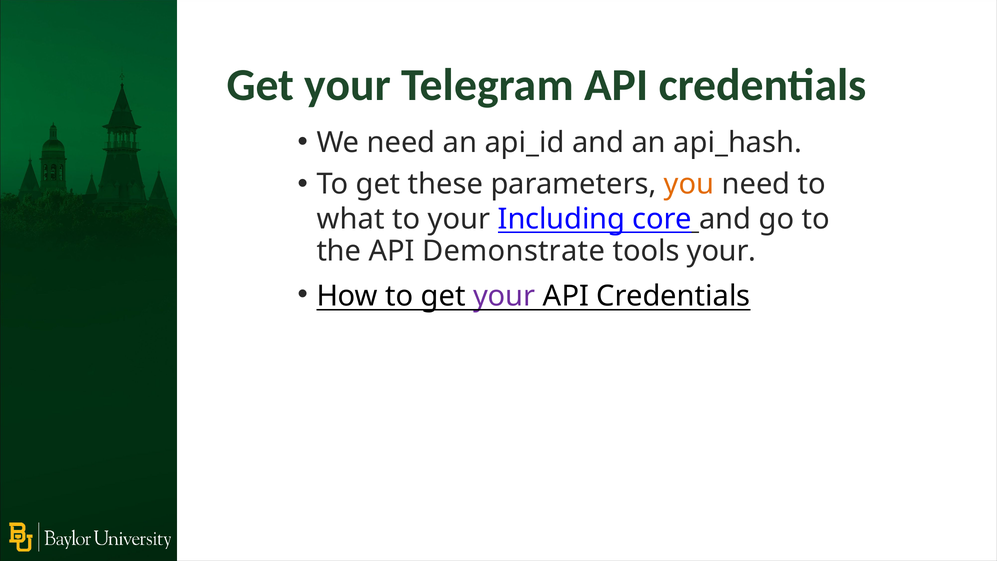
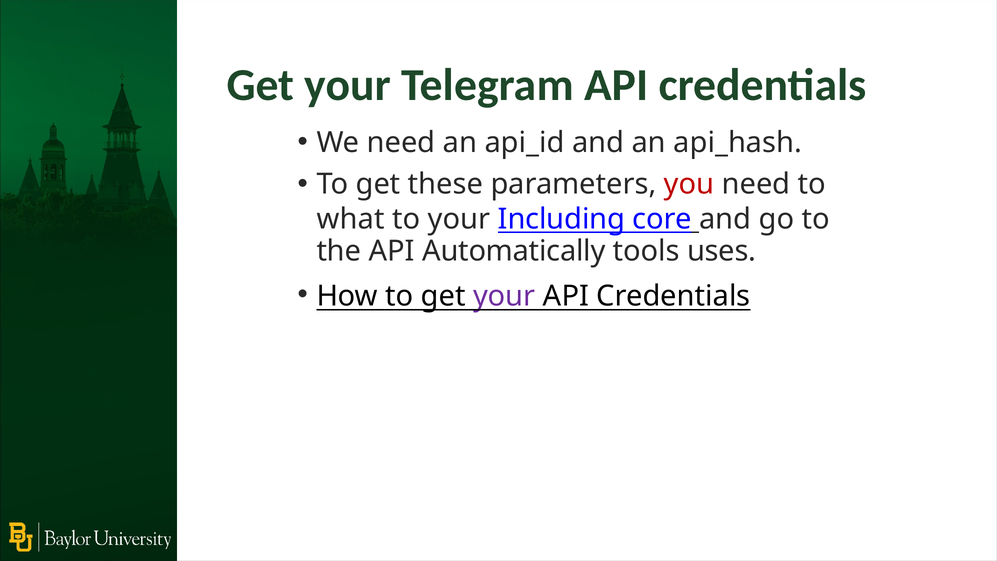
you colour: orange -> red
Demonstrate: Demonstrate -> Automatically
tools your: your -> uses
